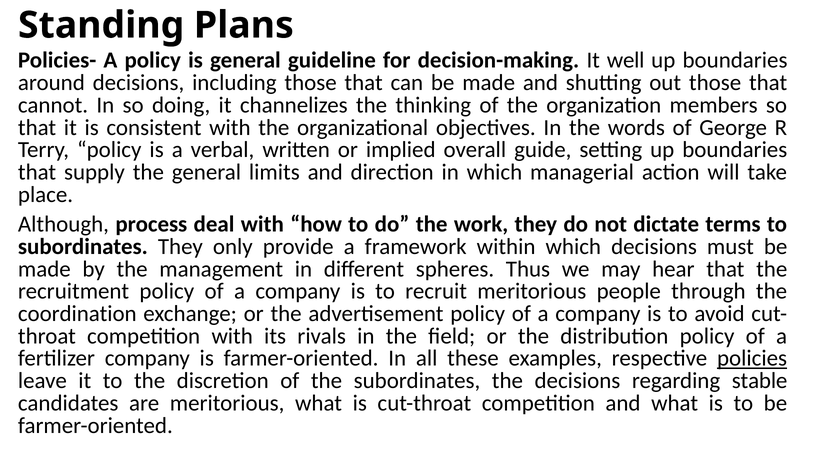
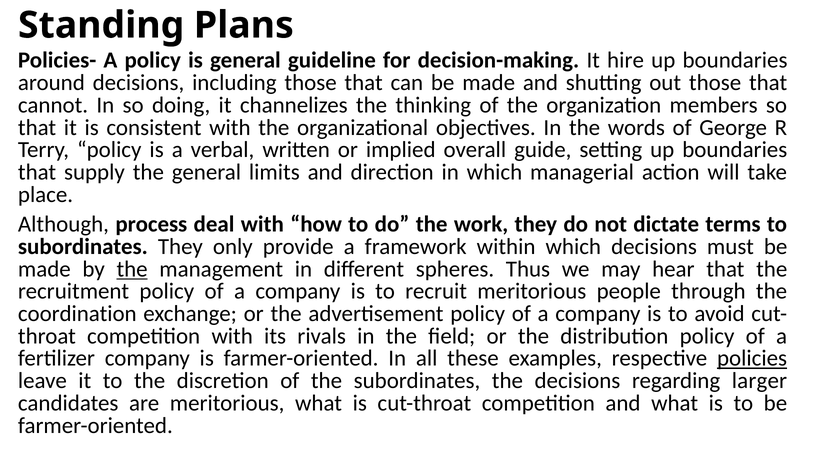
well: well -> hire
the at (132, 269) underline: none -> present
stable: stable -> larger
